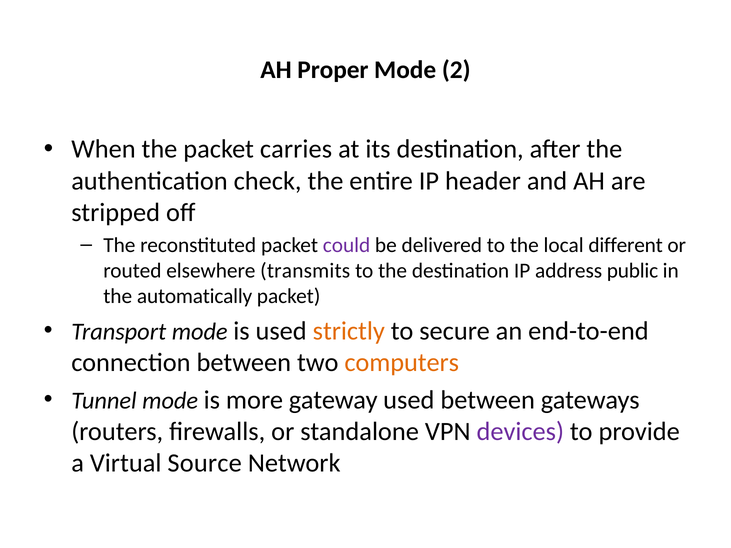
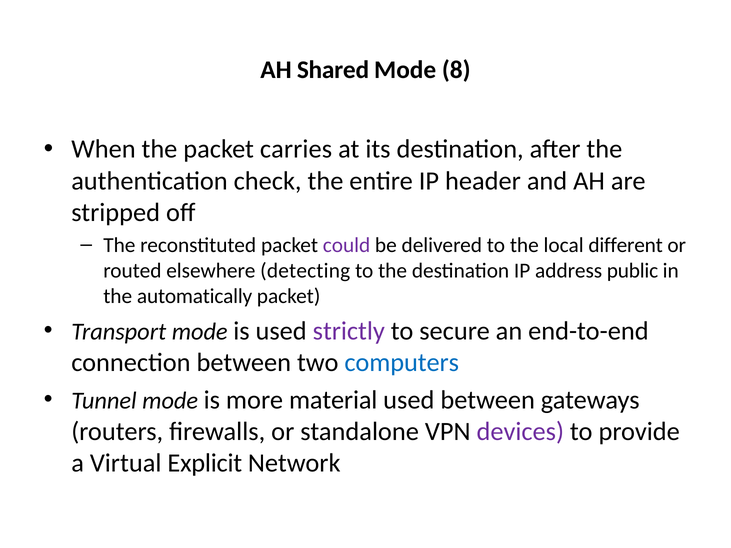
Proper: Proper -> Shared
2: 2 -> 8
transmits: transmits -> detecting
strictly colour: orange -> purple
computers colour: orange -> blue
gateway: gateway -> material
Source: Source -> Explicit
